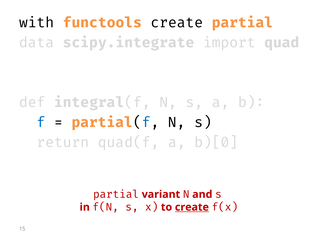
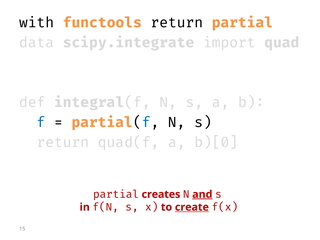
functools create: create -> return
variant: variant -> creates
and underline: none -> present
